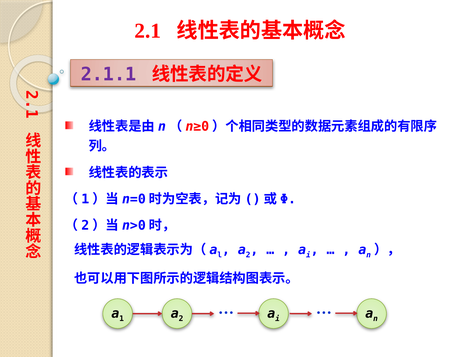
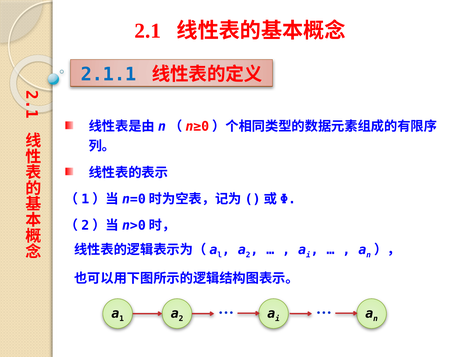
2.1.1 colour: purple -> blue
